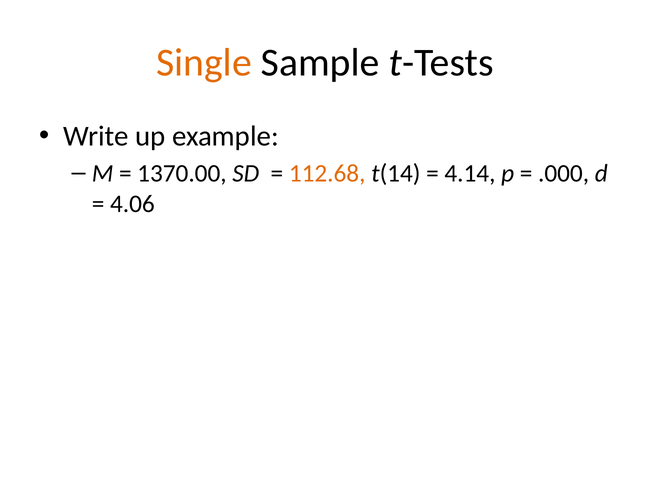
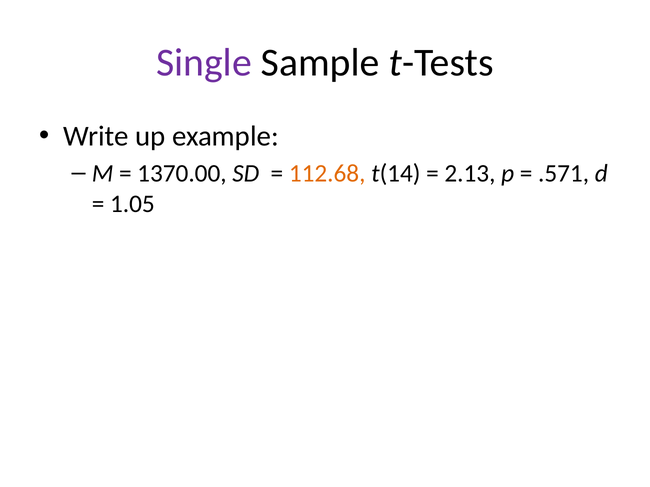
Single colour: orange -> purple
4.14: 4.14 -> 2.13
.000: .000 -> .571
4.06: 4.06 -> 1.05
